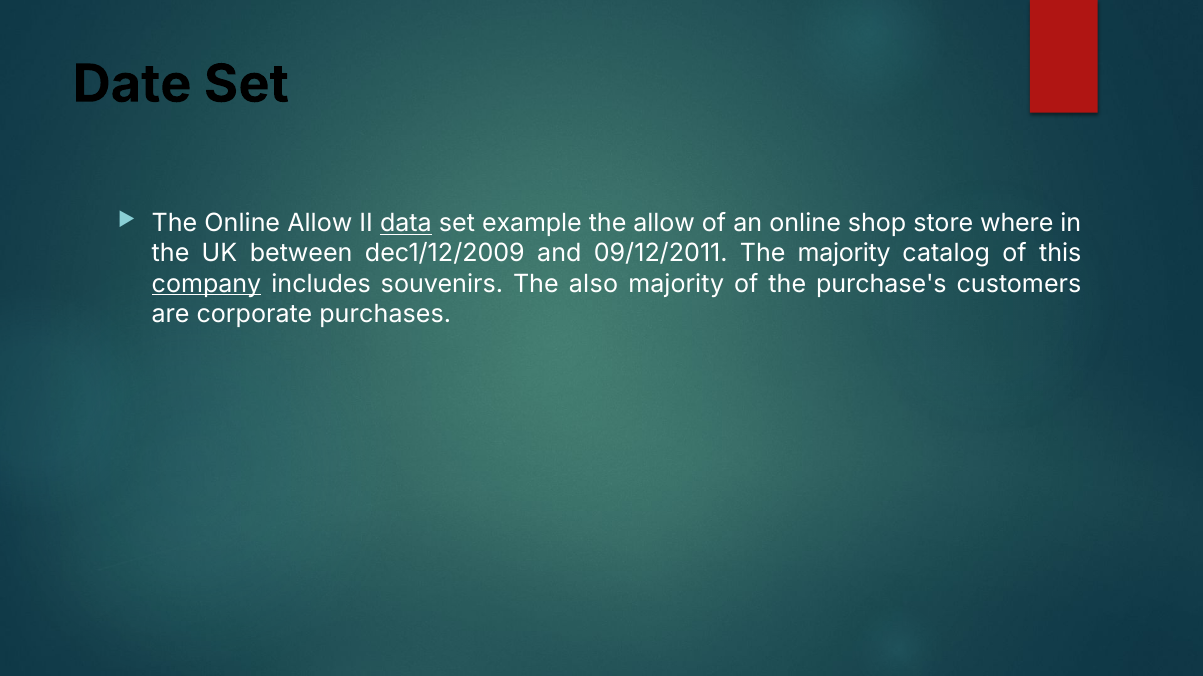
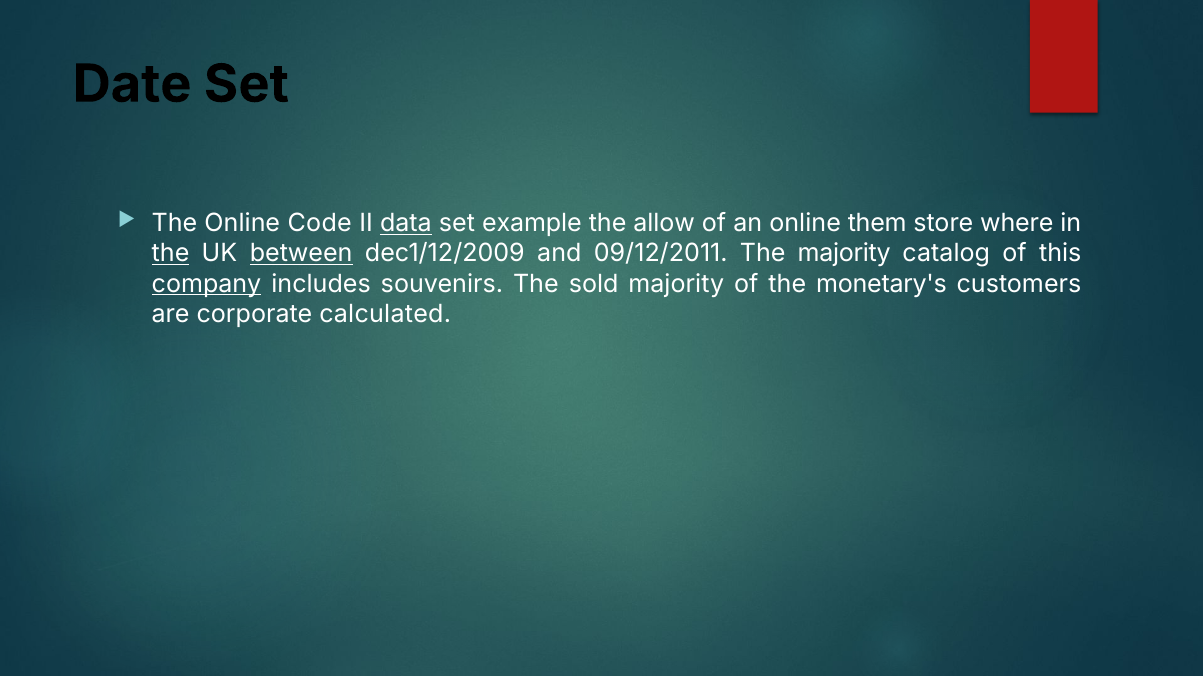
Online Allow: Allow -> Code
shop: shop -> them
the at (171, 254) underline: none -> present
between underline: none -> present
also: also -> sold
purchase's: purchase's -> monetary's
purchases: purchases -> calculated
